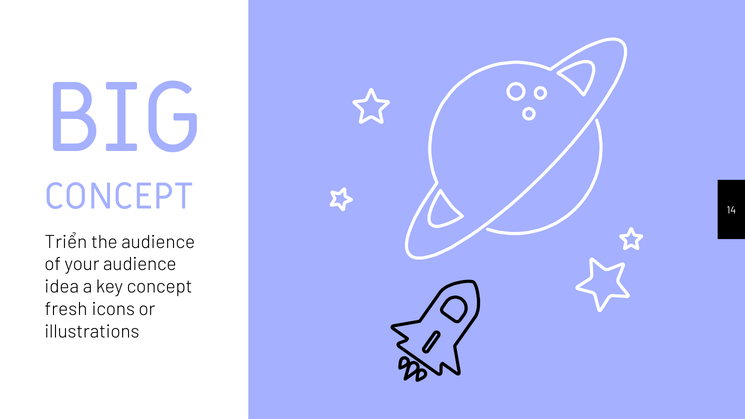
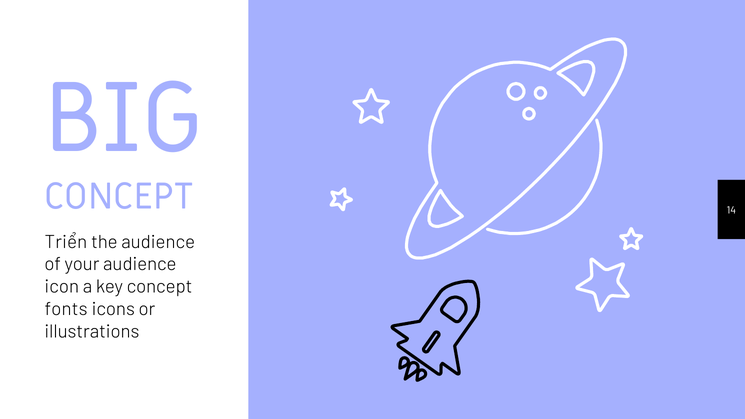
idea: idea -> icon
fresh: fresh -> fonts
